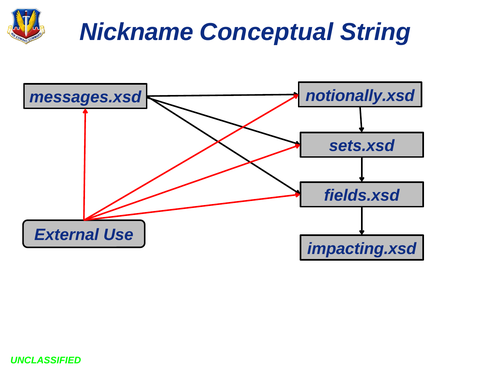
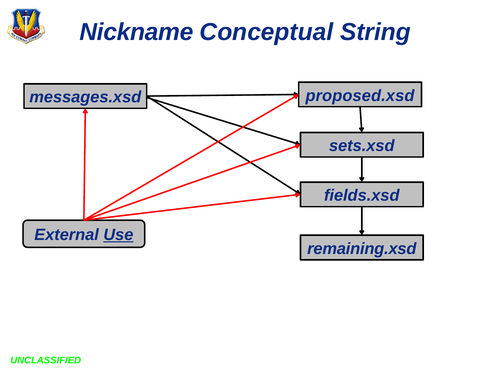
notionally.xsd: notionally.xsd -> proposed.xsd
Use underline: none -> present
impacting.xsd: impacting.xsd -> remaining.xsd
